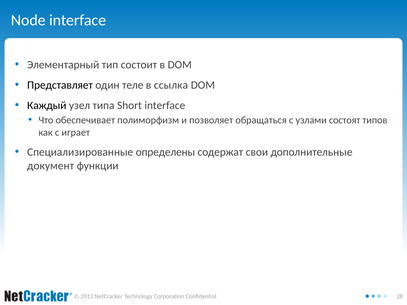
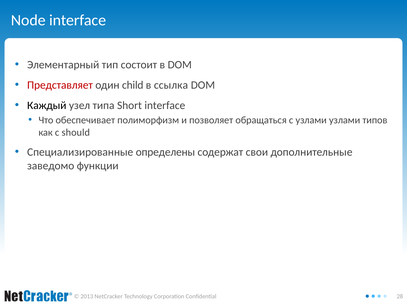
Представляет colour: black -> red
теле: теле -> child
узлами состоят: состоят -> узлами
играет: играет -> should
документ: документ -> заведомо
